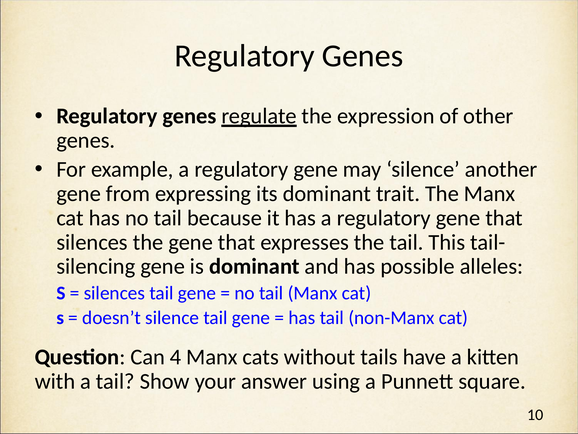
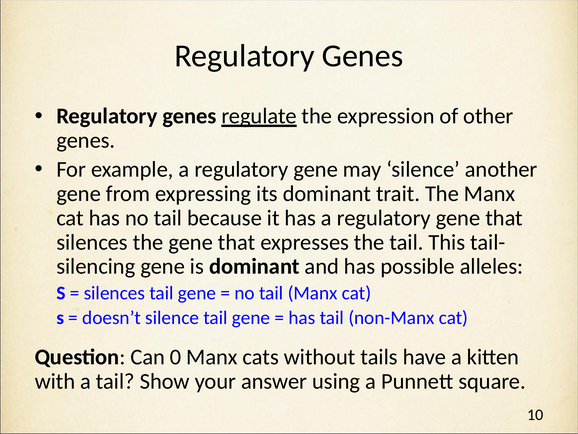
4: 4 -> 0
